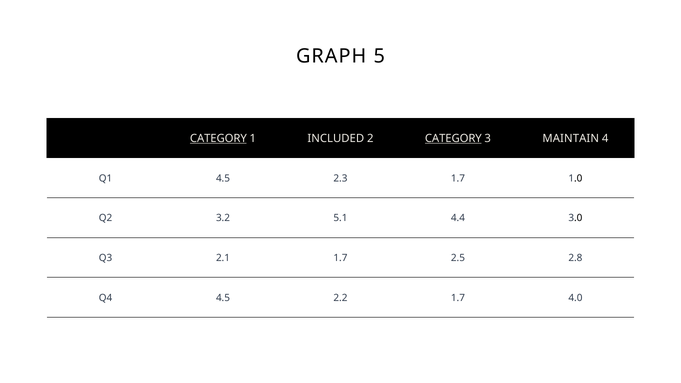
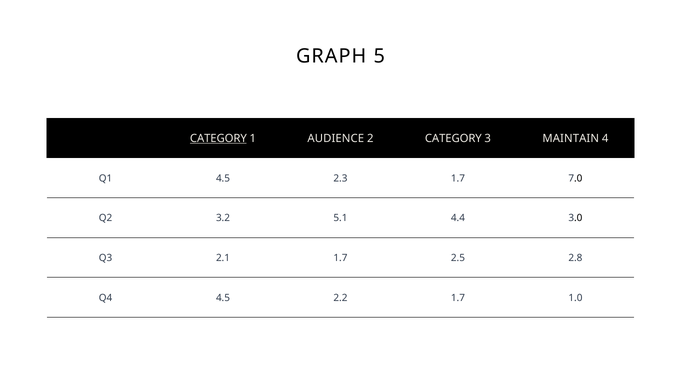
INCLUDED: INCLUDED -> AUDIENCE
CATEGORY at (453, 139) underline: present -> none
1 at (571, 178): 1 -> 7
4.0: 4.0 -> 1.0
